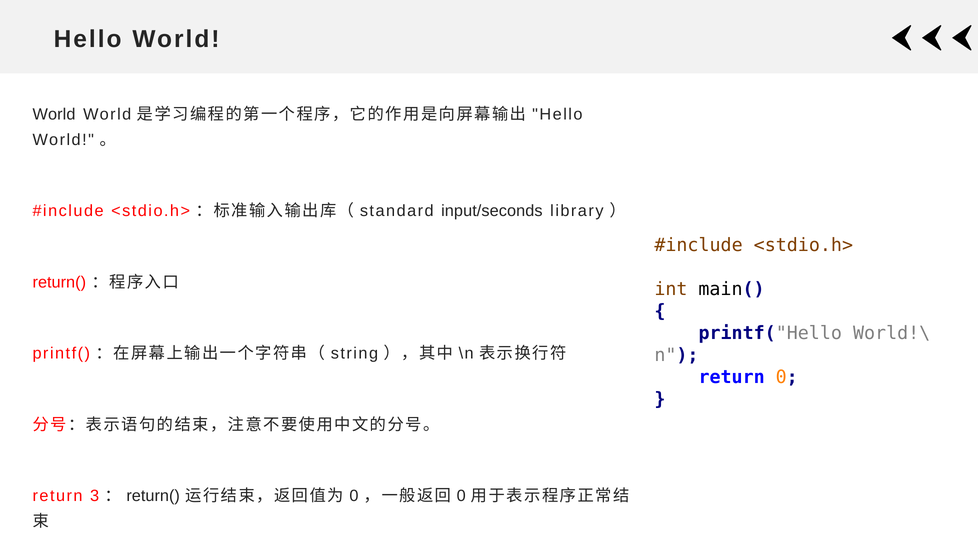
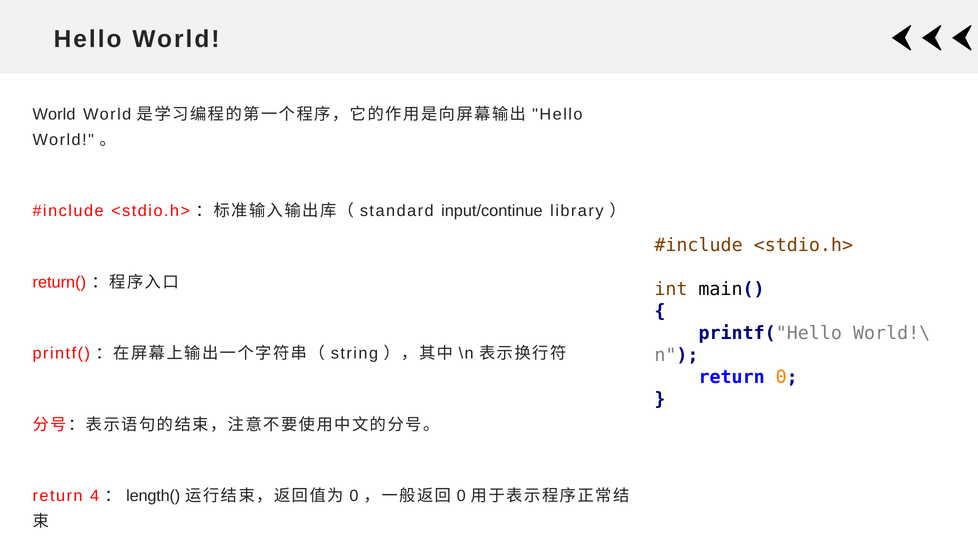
input/seconds: input/seconds -> input/continue
3: 3 -> 4
return( at (153, 496): return( -> length(
